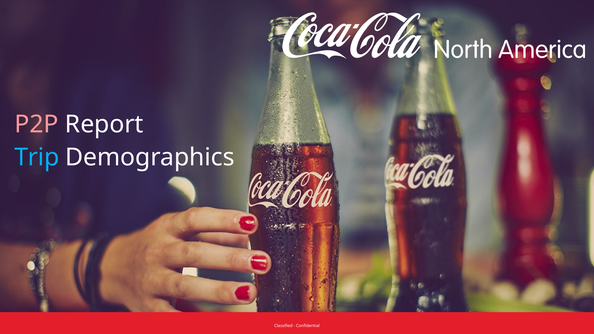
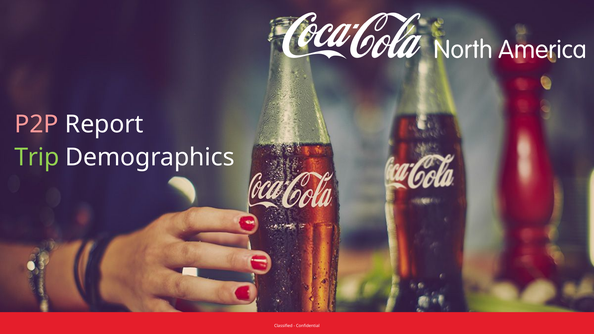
Trip colour: light blue -> light green
